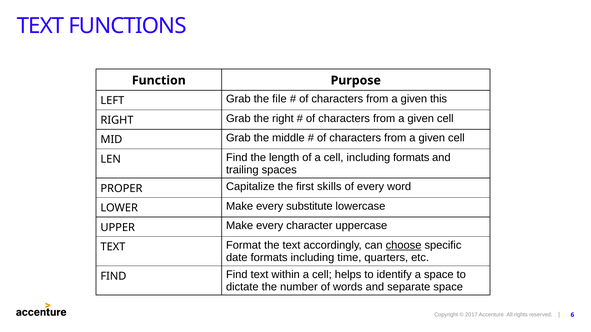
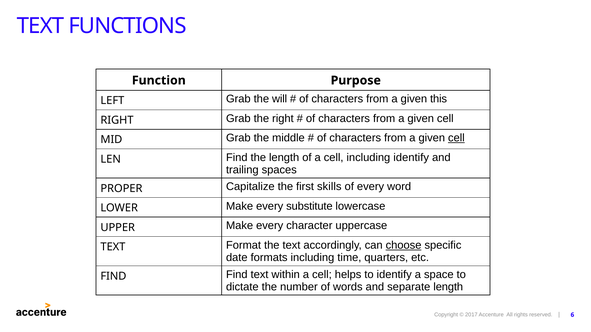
file: file -> will
cell at (456, 138) underline: none -> present
including formats: formats -> identify
separate space: space -> length
